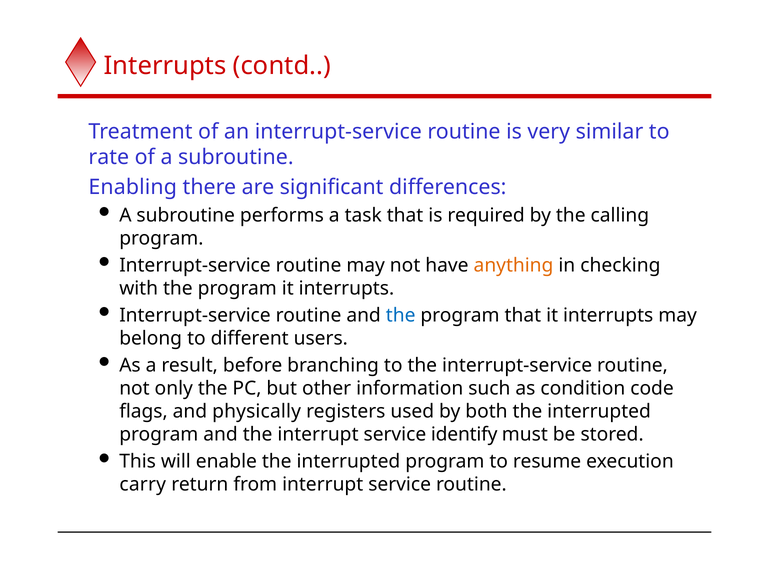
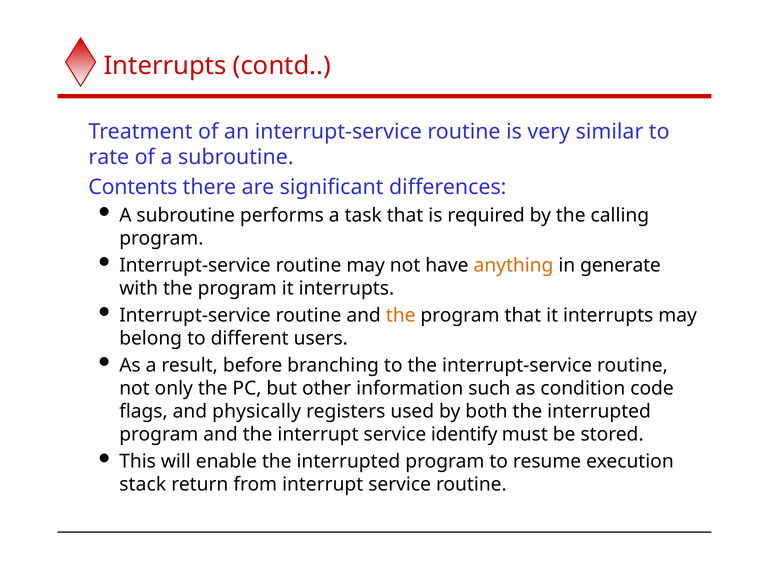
Enabling: Enabling -> Contents
checking: checking -> generate
the at (401, 315) colour: blue -> orange
carry: carry -> stack
